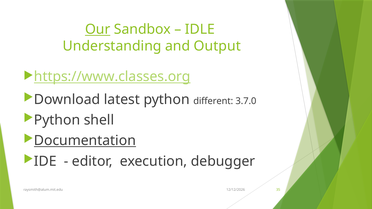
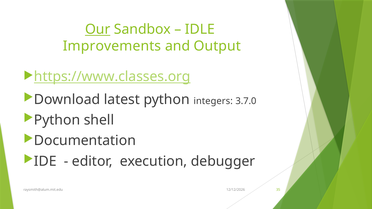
Understanding: Understanding -> Improvements
different: different -> integers
Documentation underline: present -> none
